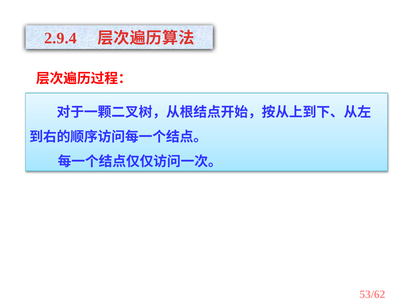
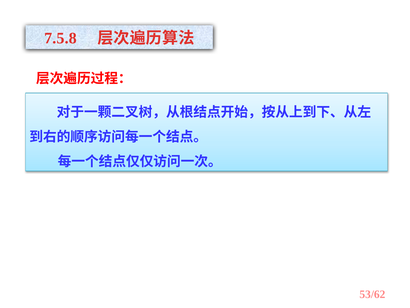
2.9.4: 2.9.4 -> 7.5.8
